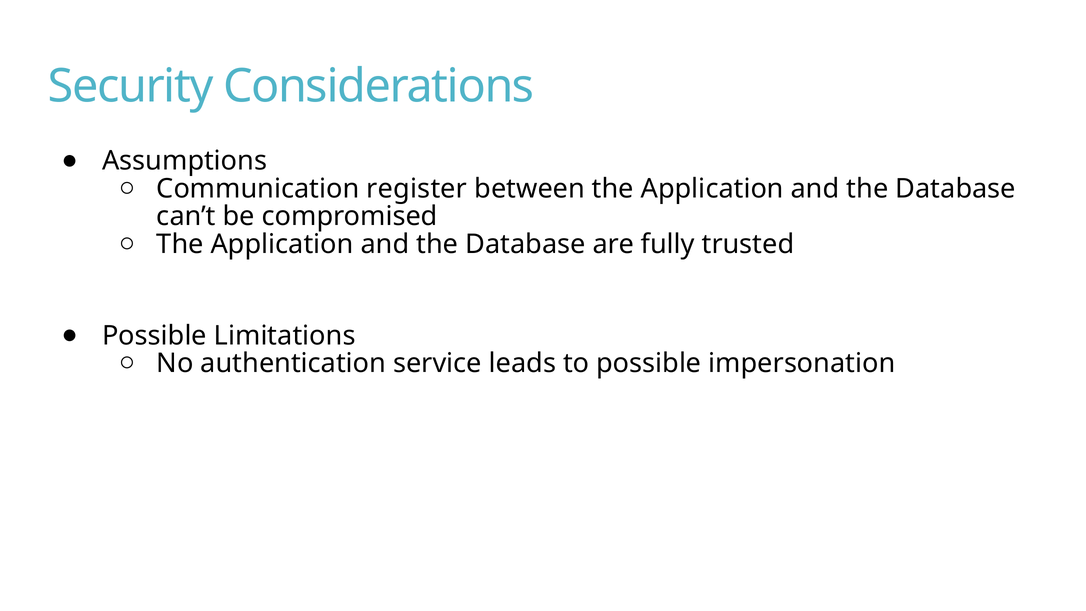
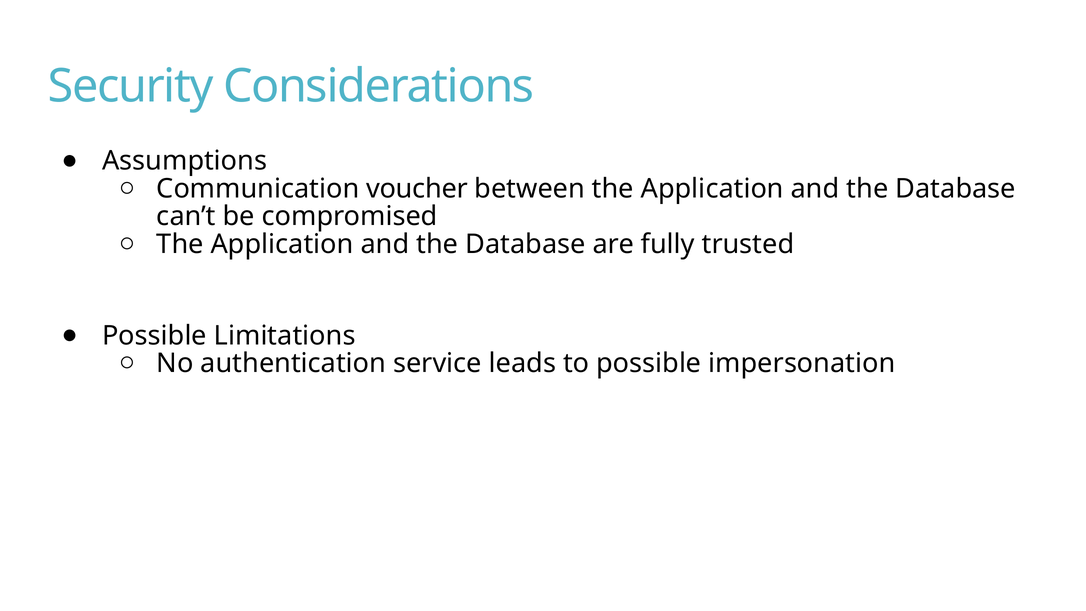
register: register -> voucher
